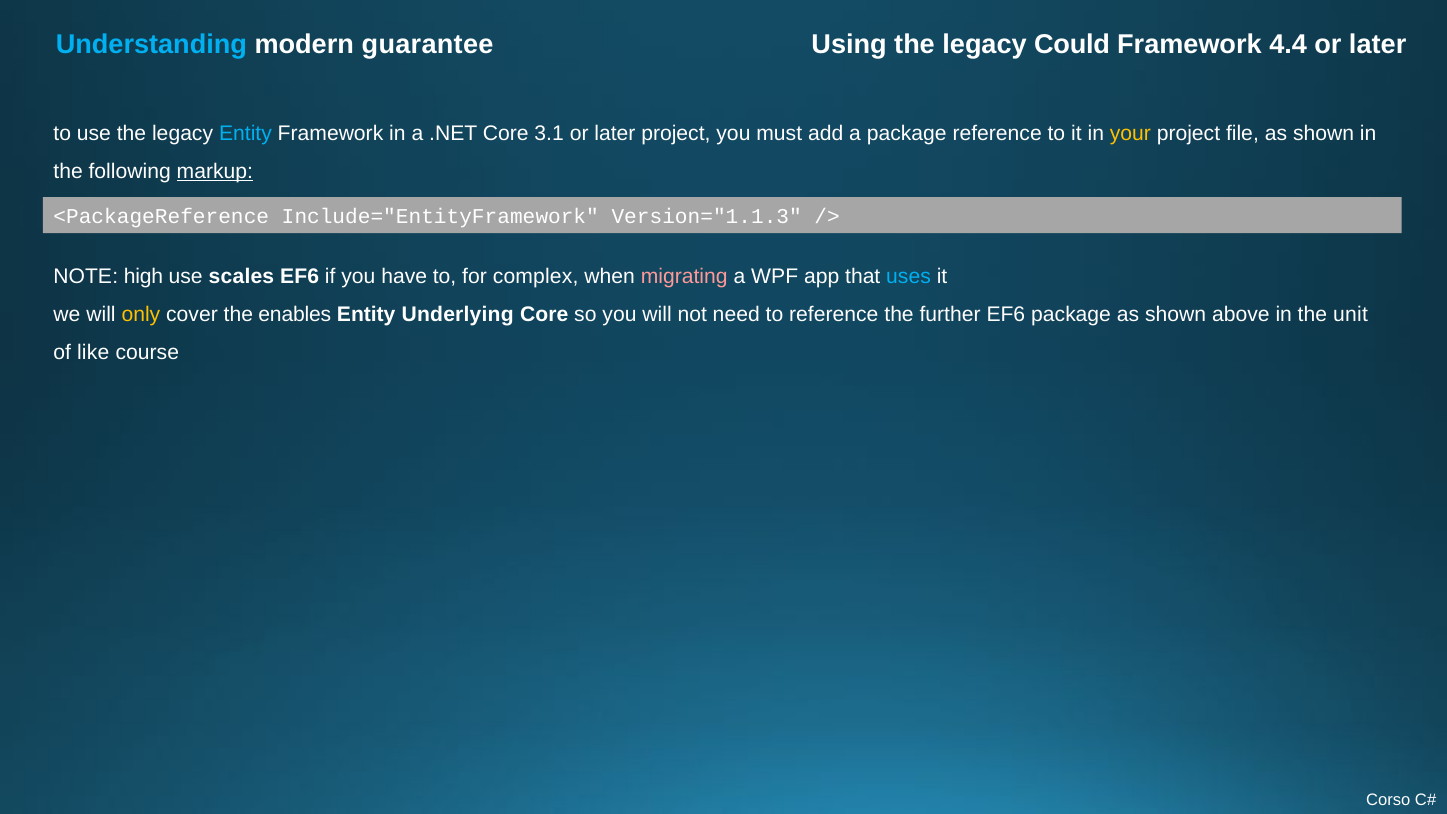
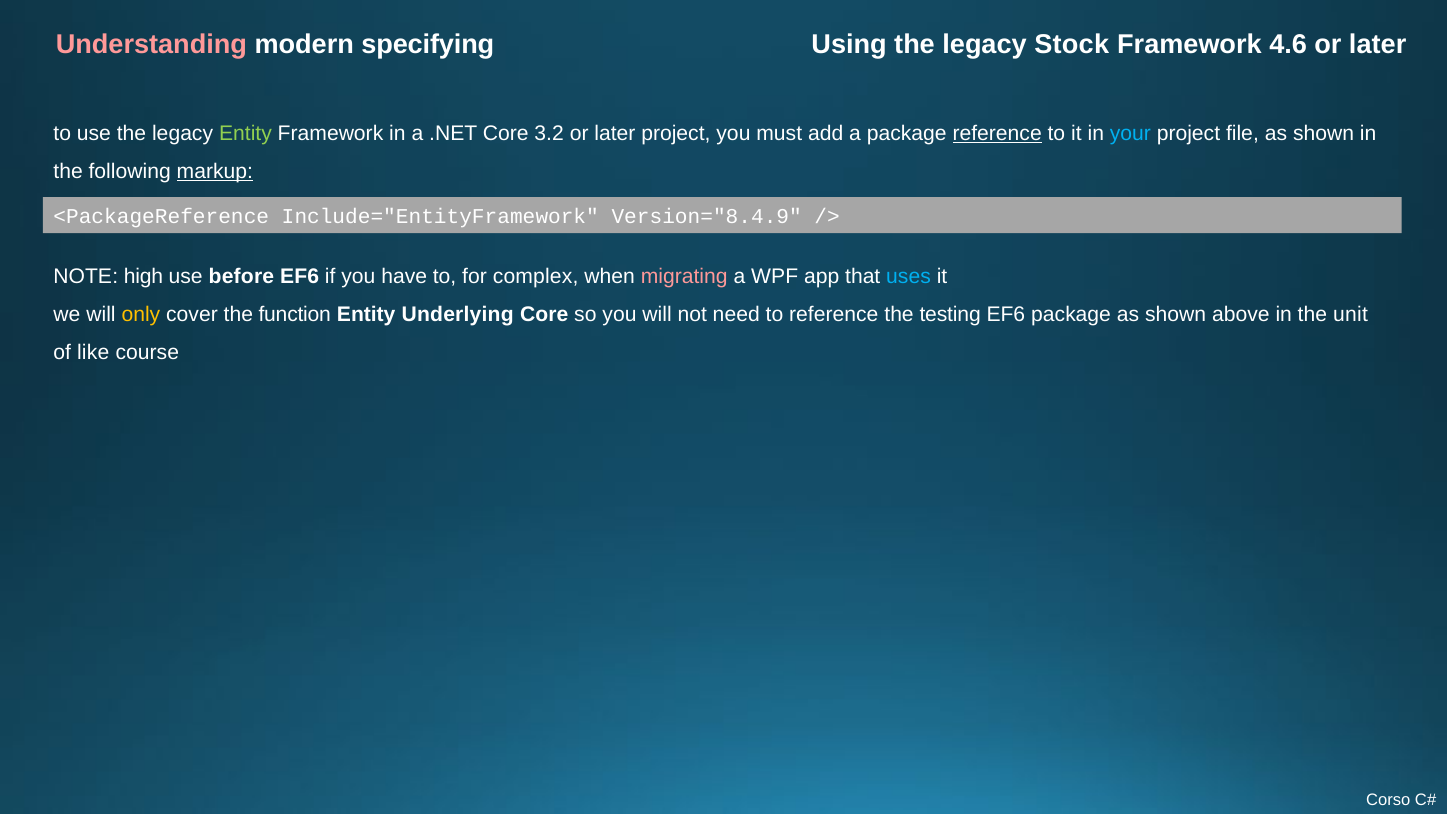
Understanding colour: light blue -> pink
guarantee: guarantee -> specifying
Could: Could -> Stock
4.4: 4.4 -> 4.6
Entity at (245, 134) colour: light blue -> light green
3.1: 3.1 -> 3.2
reference at (997, 134) underline: none -> present
your colour: yellow -> light blue
Version="1.1.3: Version="1.1.3 -> Version="8.4.9
scales: scales -> before
enables: enables -> function
further: further -> testing
